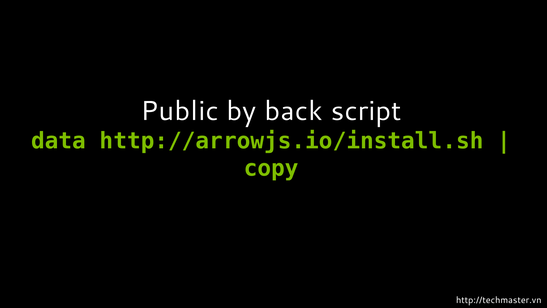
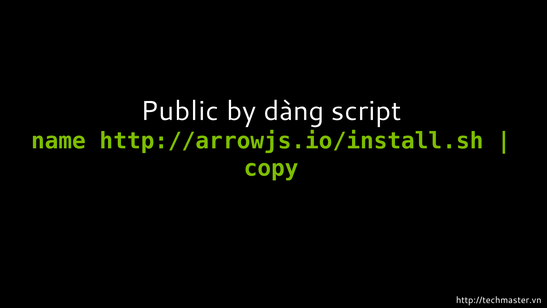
back: back -> dàng
data: data -> name
